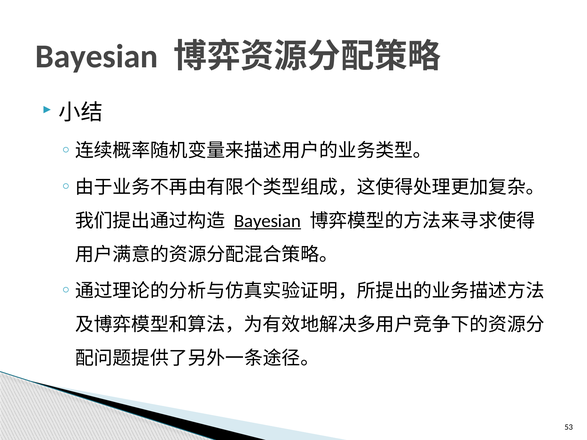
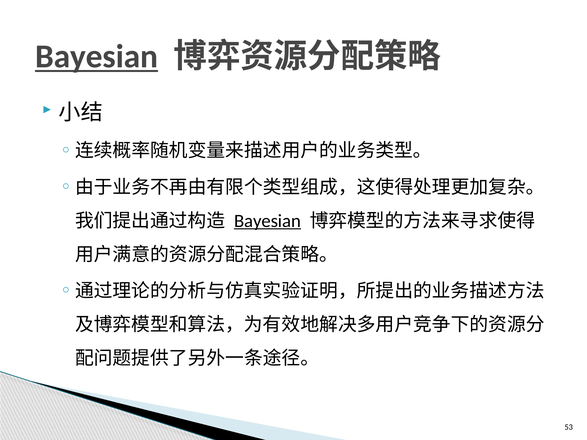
Bayesian at (97, 57) underline: none -> present
